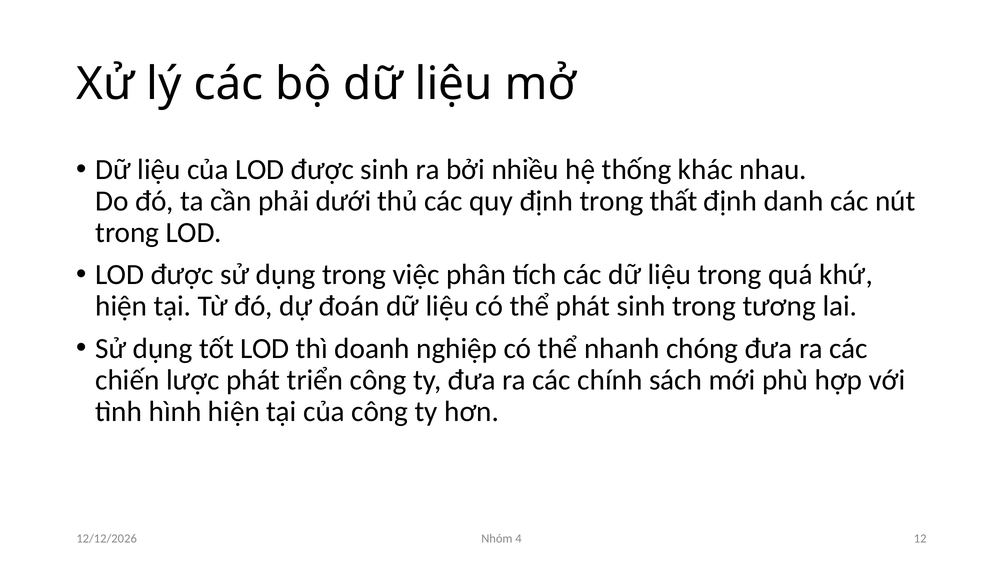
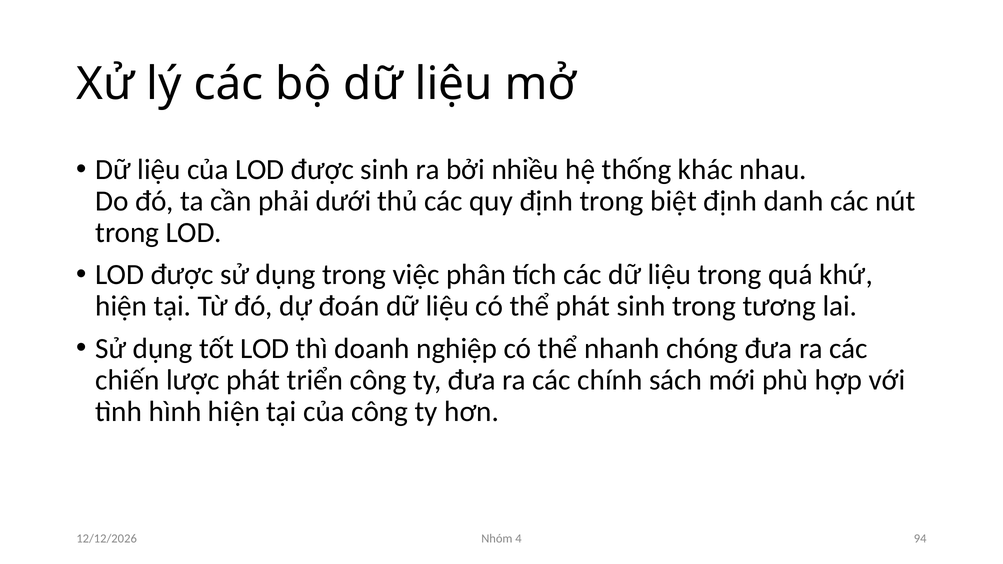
thất: thất -> biệt
12: 12 -> 94
